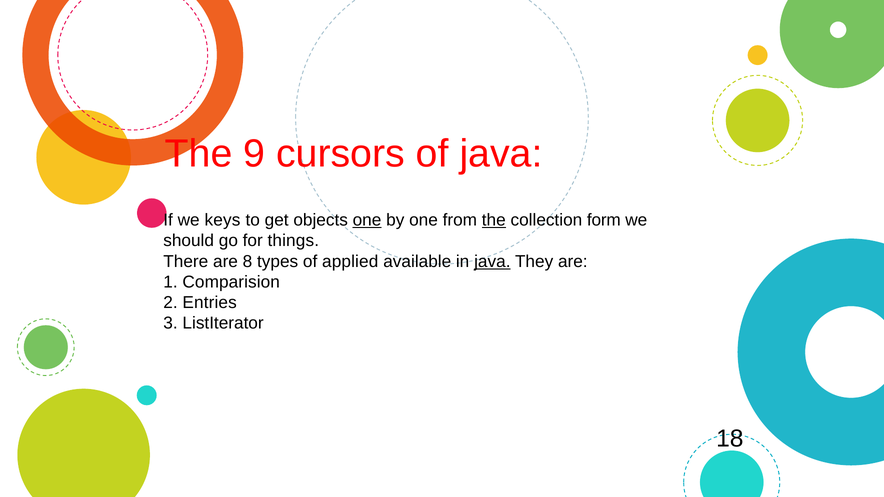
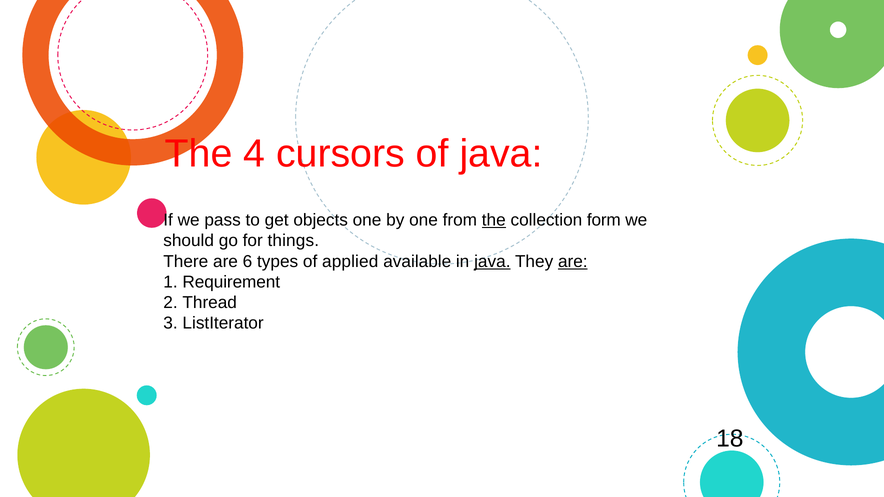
9: 9 -> 4
keys: keys -> pass
one at (367, 220) underline: present -> none
8: 8 -> 6
are at (573, 262) underline: none -> present
Comparision: Comparision -> Requirement
Entries: Entries -> Thread
